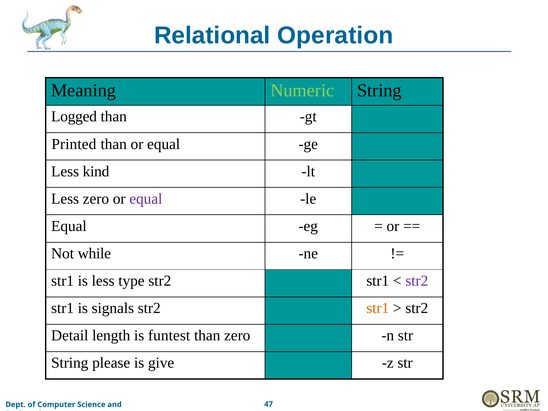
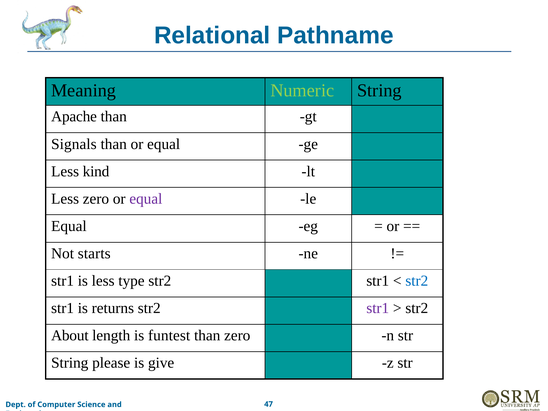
Operation: Operation -> Pathname
Logged: Logged -> Apache
Printed: Printed -> Signals
while: while -> starts
str2 at (417, 281) colour: purple -> blue
signals: signals -> returns
str1 at (378, 308) colour: orange -> purple
Detail: Detail -> About
